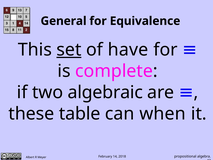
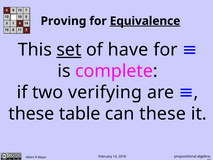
General: General -> Proving
Equivalence underline: none -> present
algebraic: algebraic -> verifying
can when: when -> these
